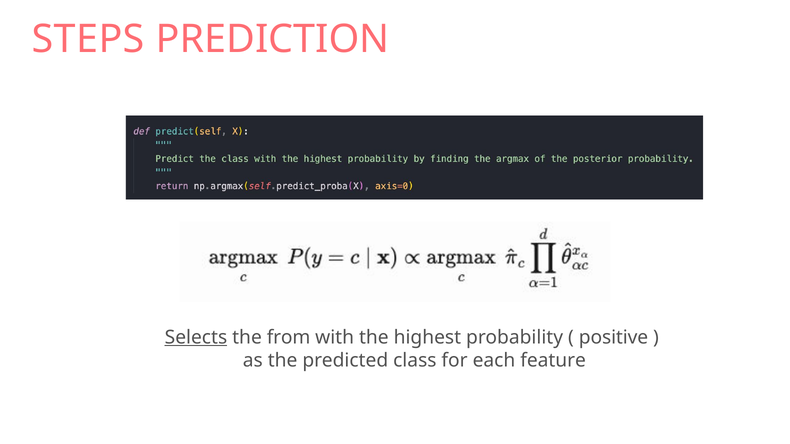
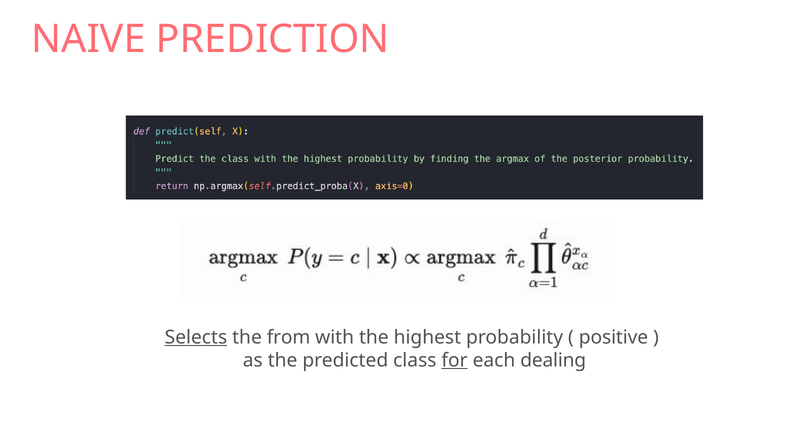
STEPS: STEPS -> NAIVE
for underline: none -> present
feature: feature -> dealing
